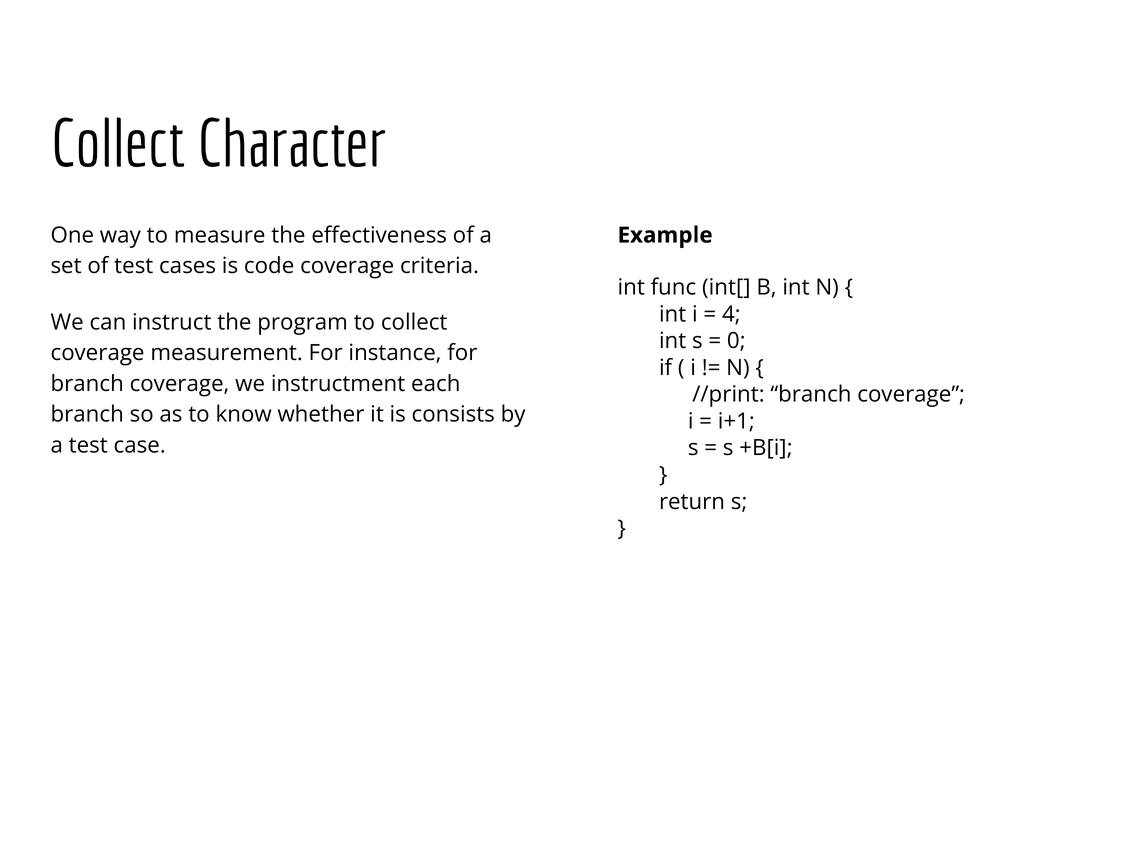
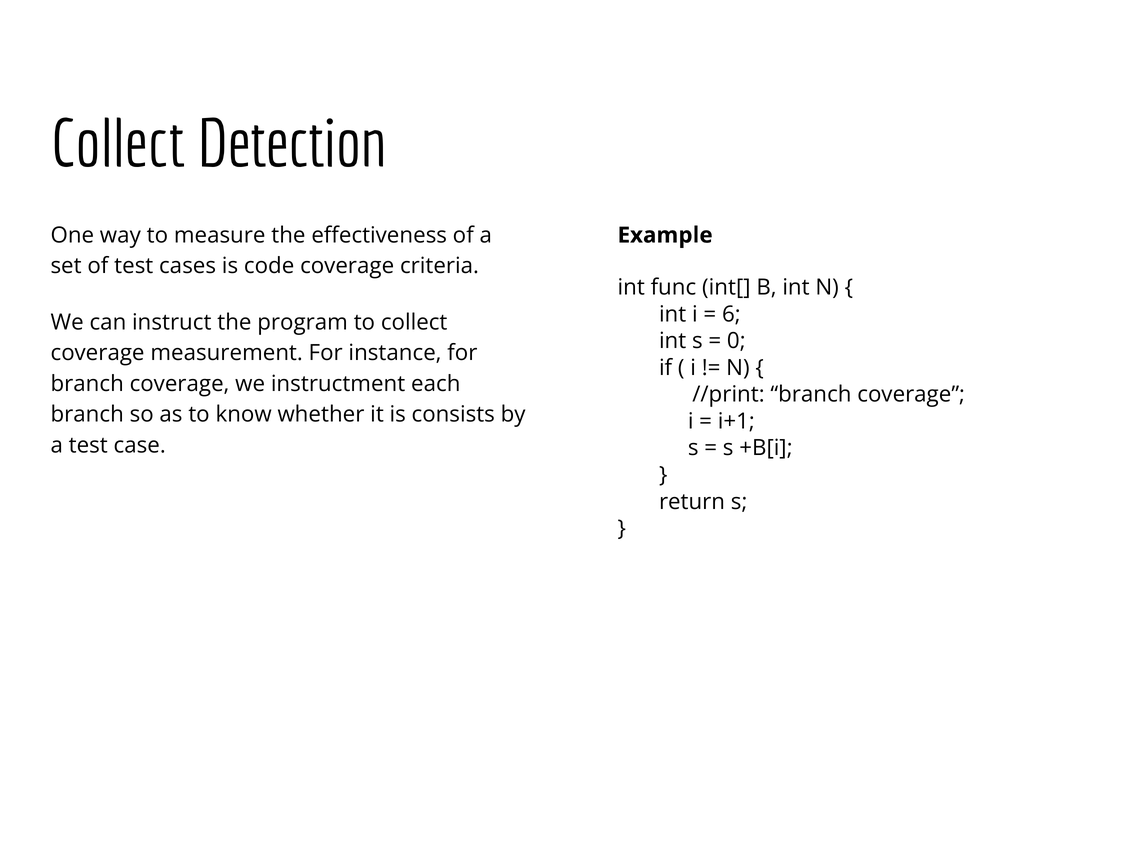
Character: Character -> Detection
4: 4 -> 6
